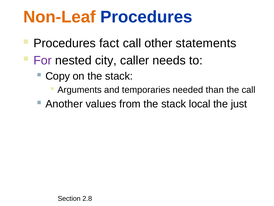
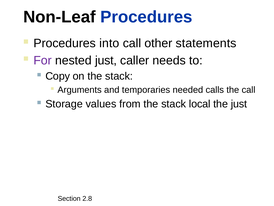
Non-Leaf colour: orange -> black
fact: fact -> into
nested city: city -> just
than: than -> calls
Another: Another -> Storage
